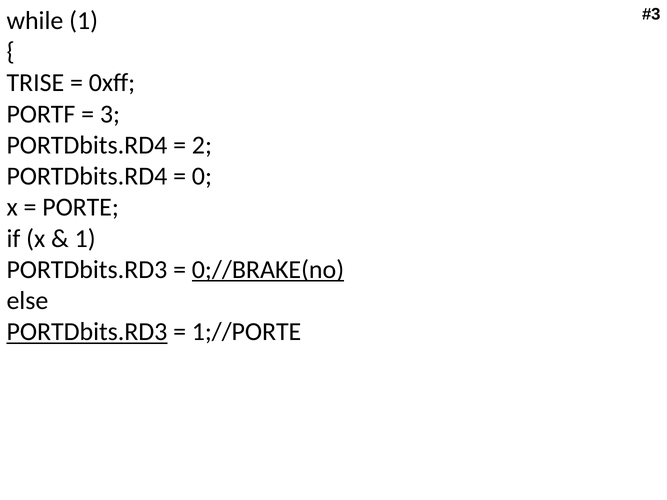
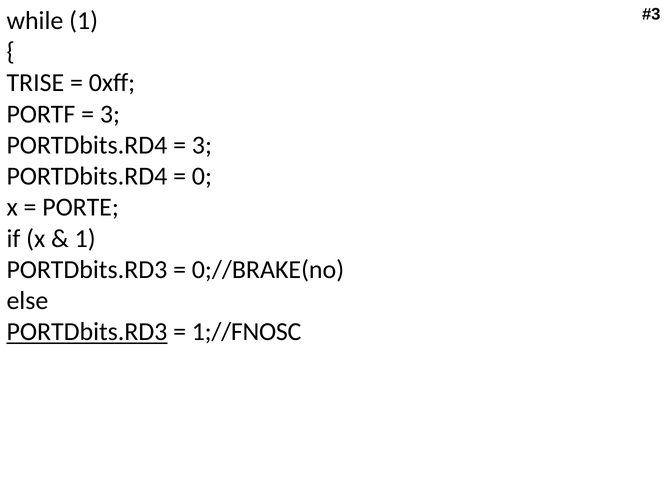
2 at (202, 145): 2 -> 3
0;//BRAKE(no underline: present -> none
1;//PORTE: 1;//PORTE -> 1;//FNOSC
